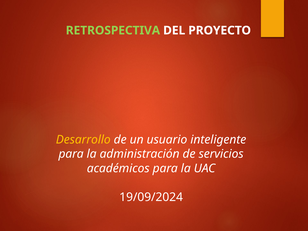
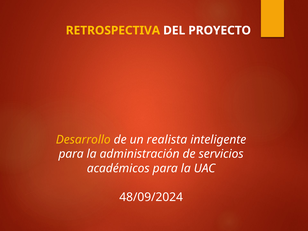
RETROSPECTIVA colour: light green -> yellow
usuario: usuario -> realista
19/09/2024: 19/09/2024 -> 48/09/2024
